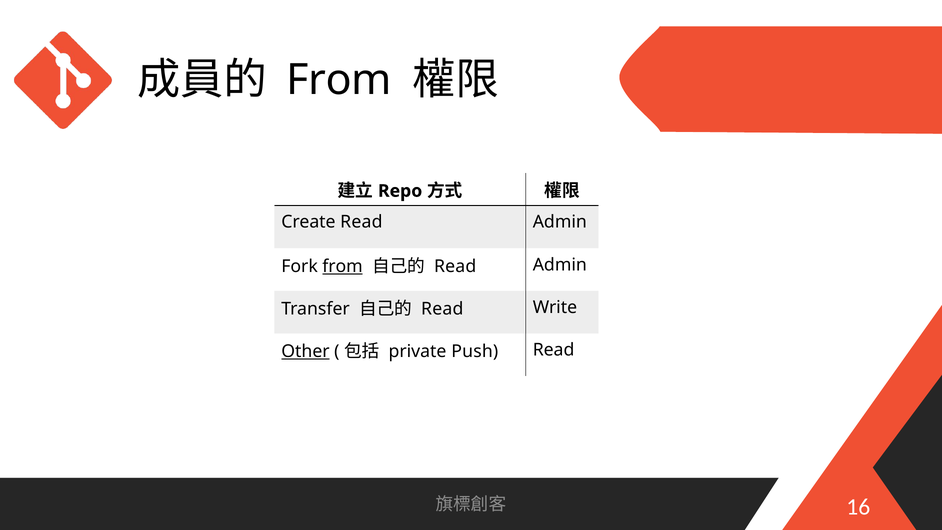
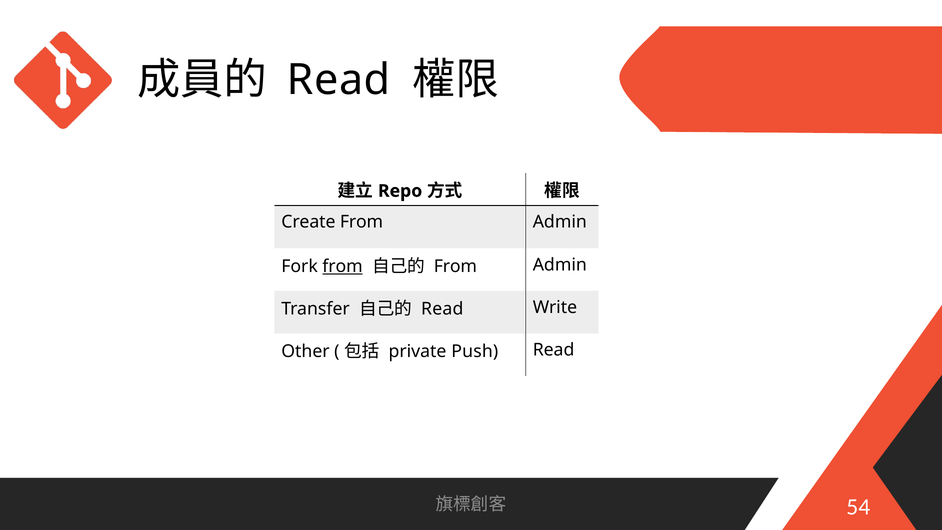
From at (339, 80): From -> Read
Create Read: Read -> From
Read at (455, 266): Read -> From
Other underline: present -> none
16: 16 -> 54
